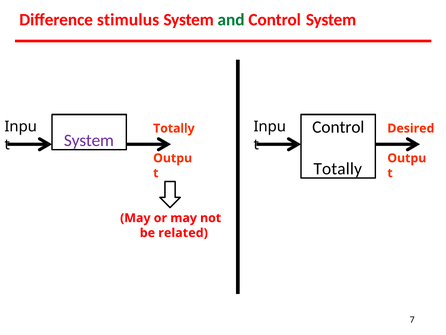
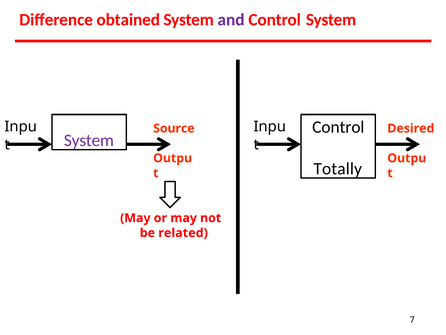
stimulus: stimulus -> obtained
and colour: green -> purple
Totally at (174, 128): Totally -> Source
